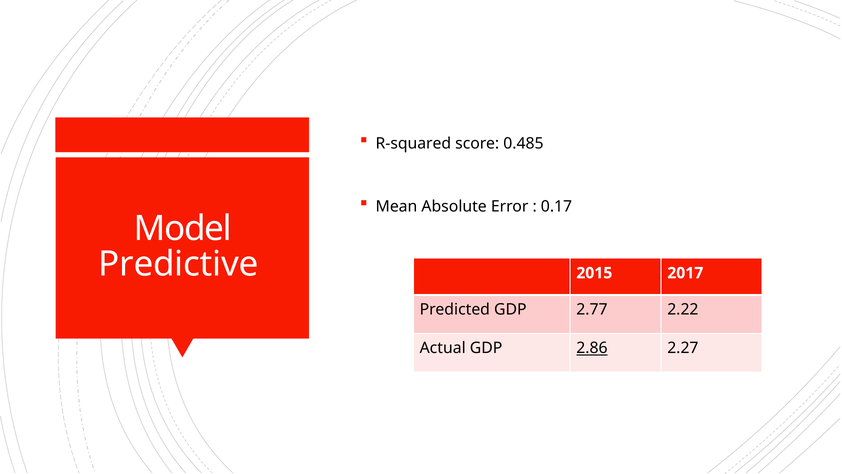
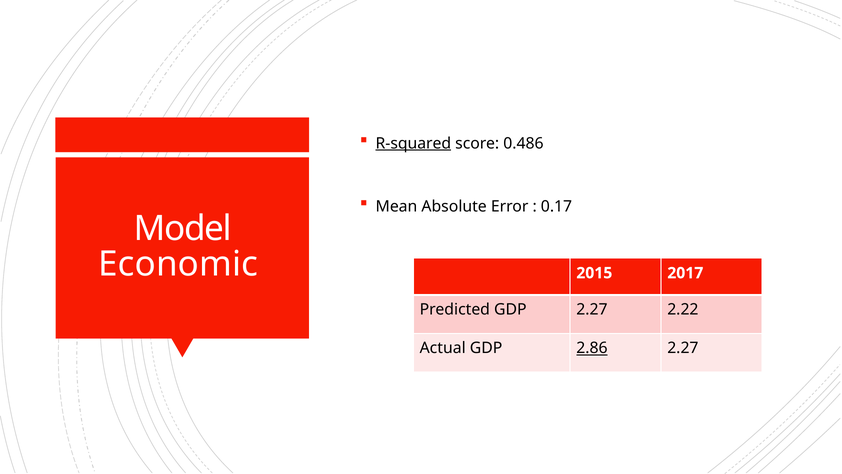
R-squared underline: none -> present
0.485: 0.485 -> 0.486
Predictive: Predictive -> Economic
GDP 2.77: 2.77 -> 2.27
